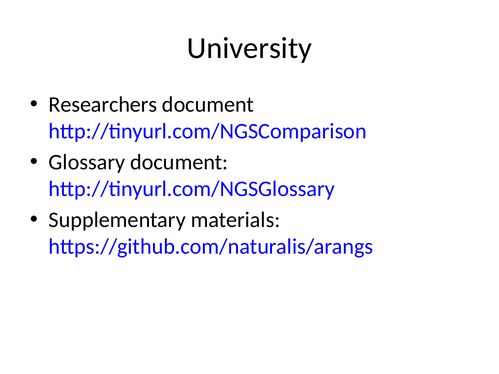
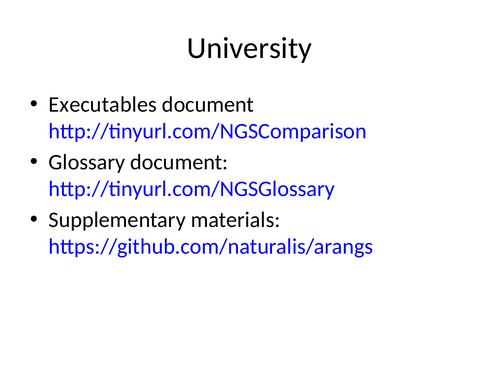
Researchers: Researchers -> Executables
